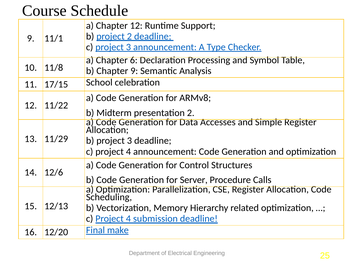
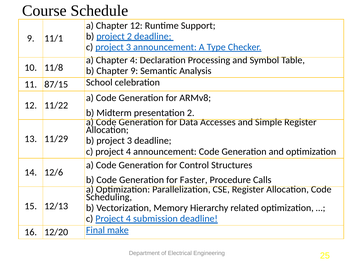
Chapter 6: 6 -> 4
17/15: 17/15 -> 87/15
Server: Server -> Faster
